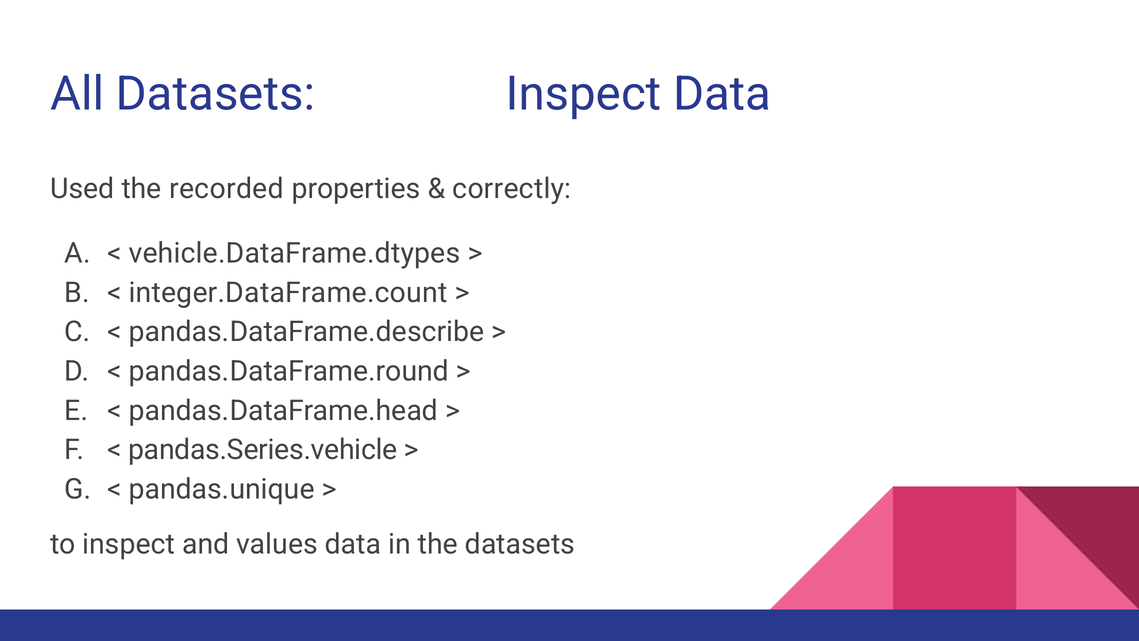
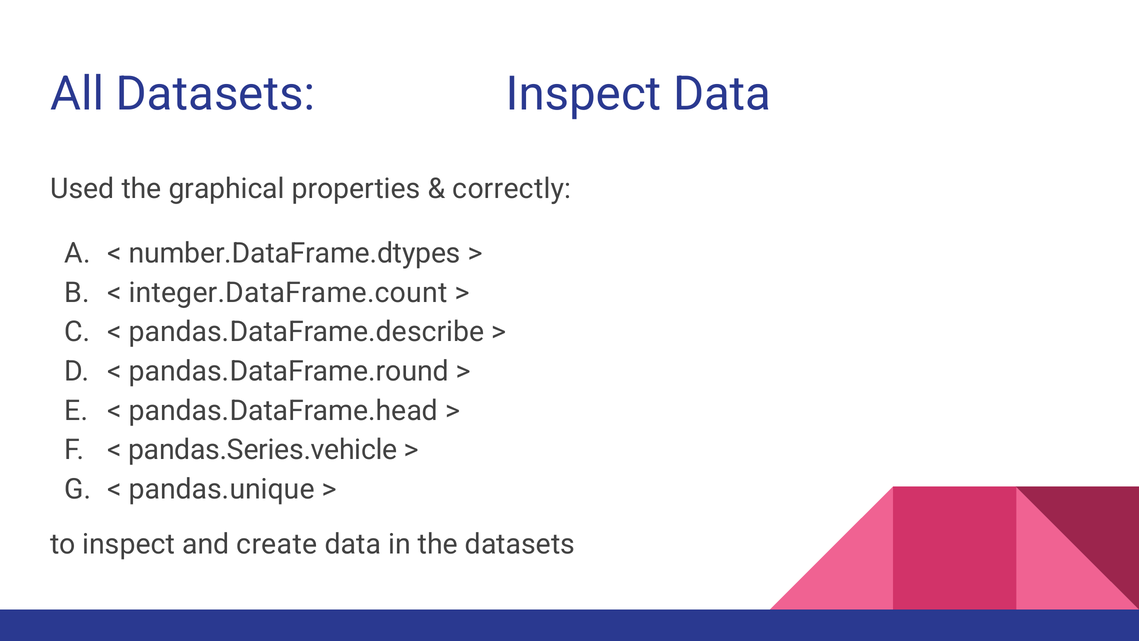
recorded: recorded -> graphical
vehicle.DataFrame.dtypes: vehicle.DataFrame.dtypes -> number.DataFrame.dtypes
values: values -> create
